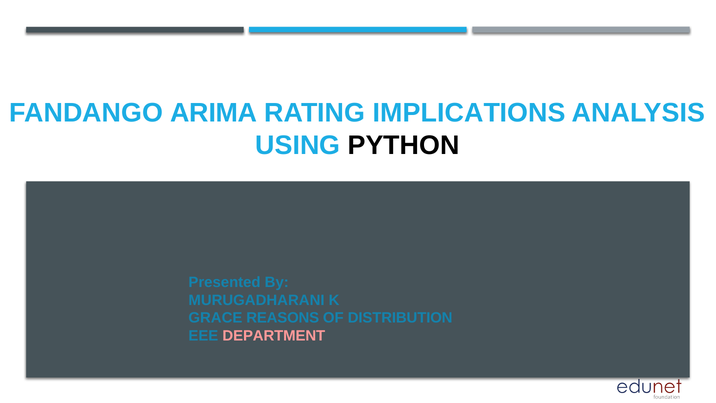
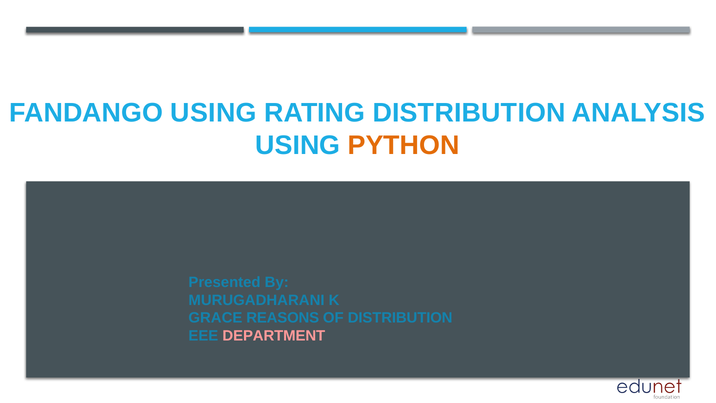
FANDANGO ARIMA: ARIMA -> USING
RATING IMPLICATIONS: IMPLICATIONS -> DISTRIBUTION
PYTHON colour: black -> orange
